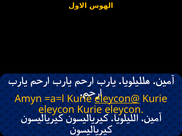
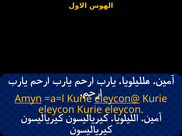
Amyn underline: none -> present
